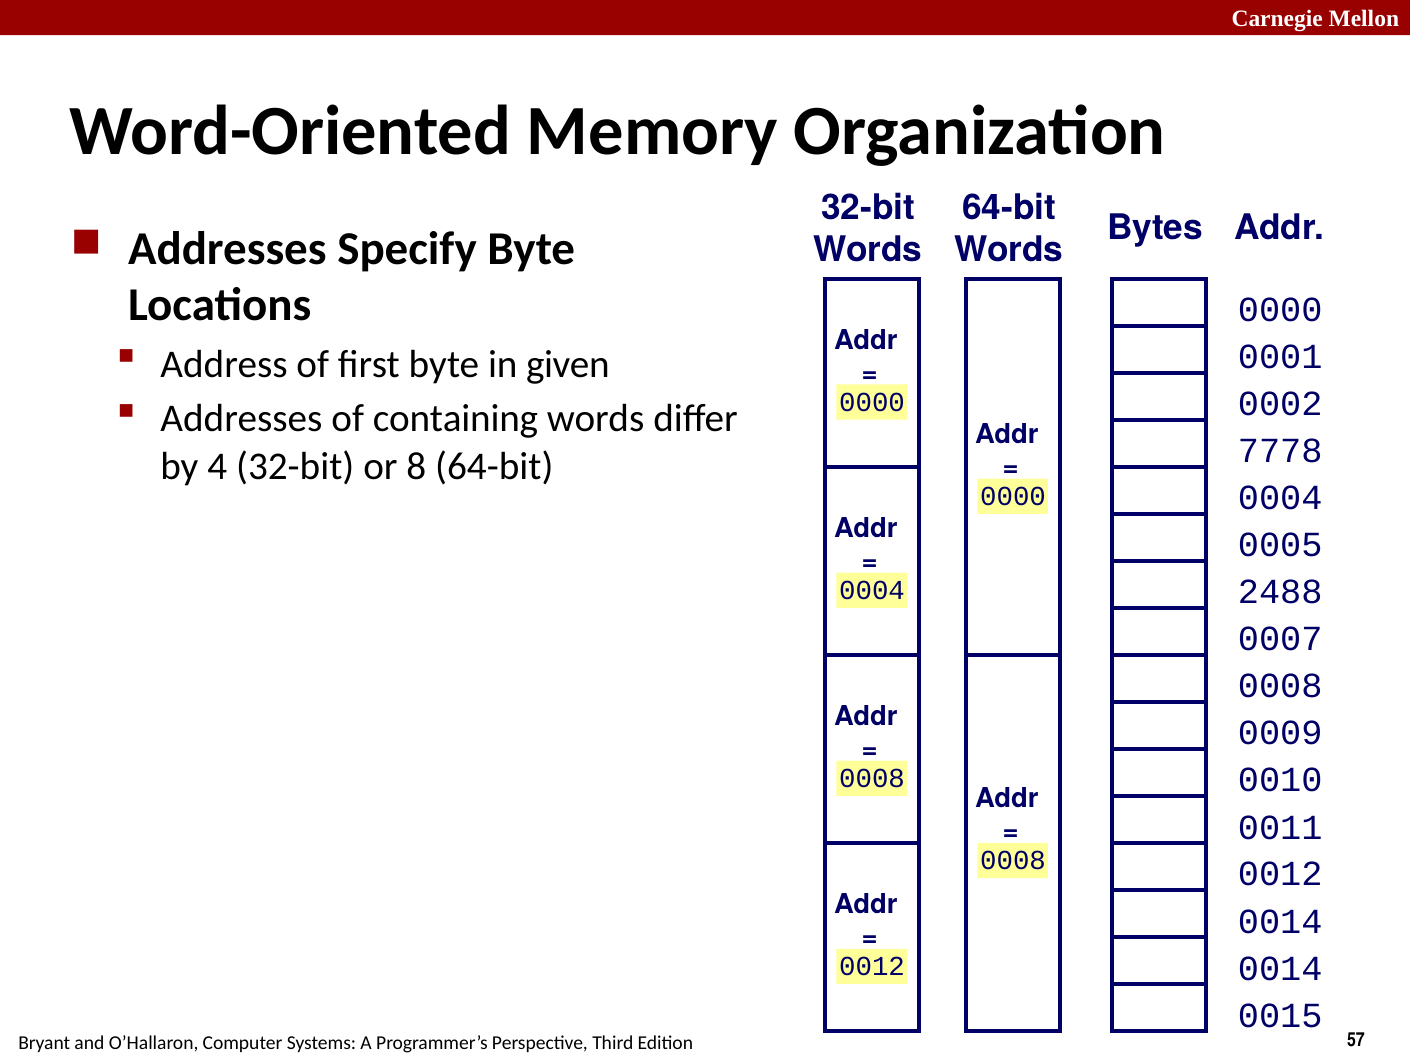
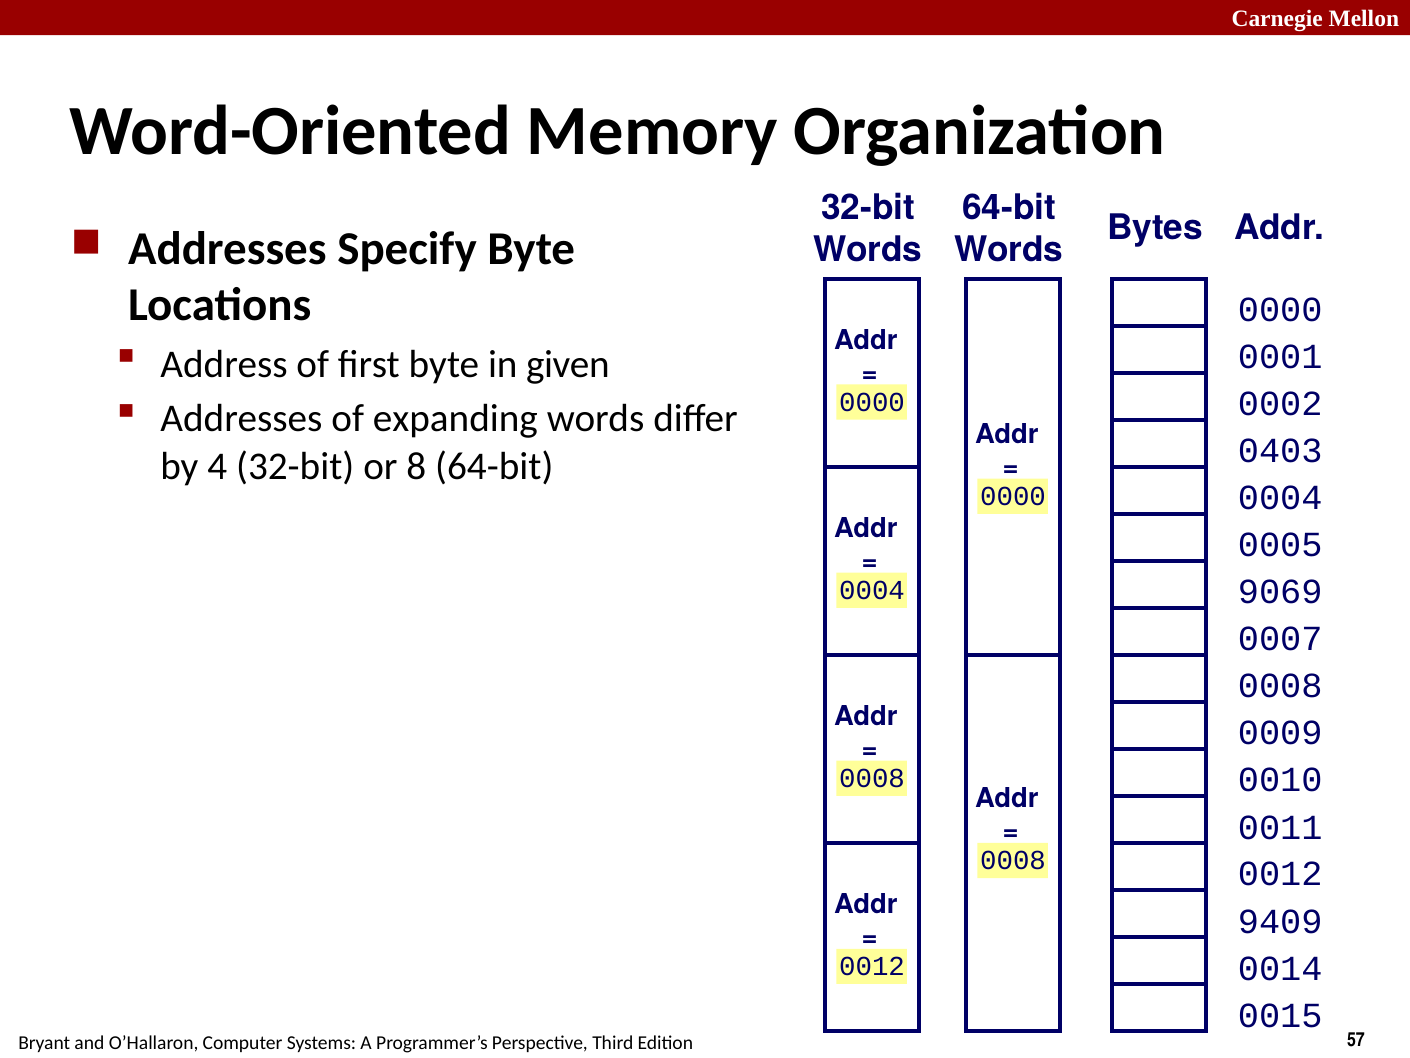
containing: containing -> expanding
7778: 7778 -> 0403
2488: 2488 -> 9069
0014 at (1280, 921): 0014 -> 9409
